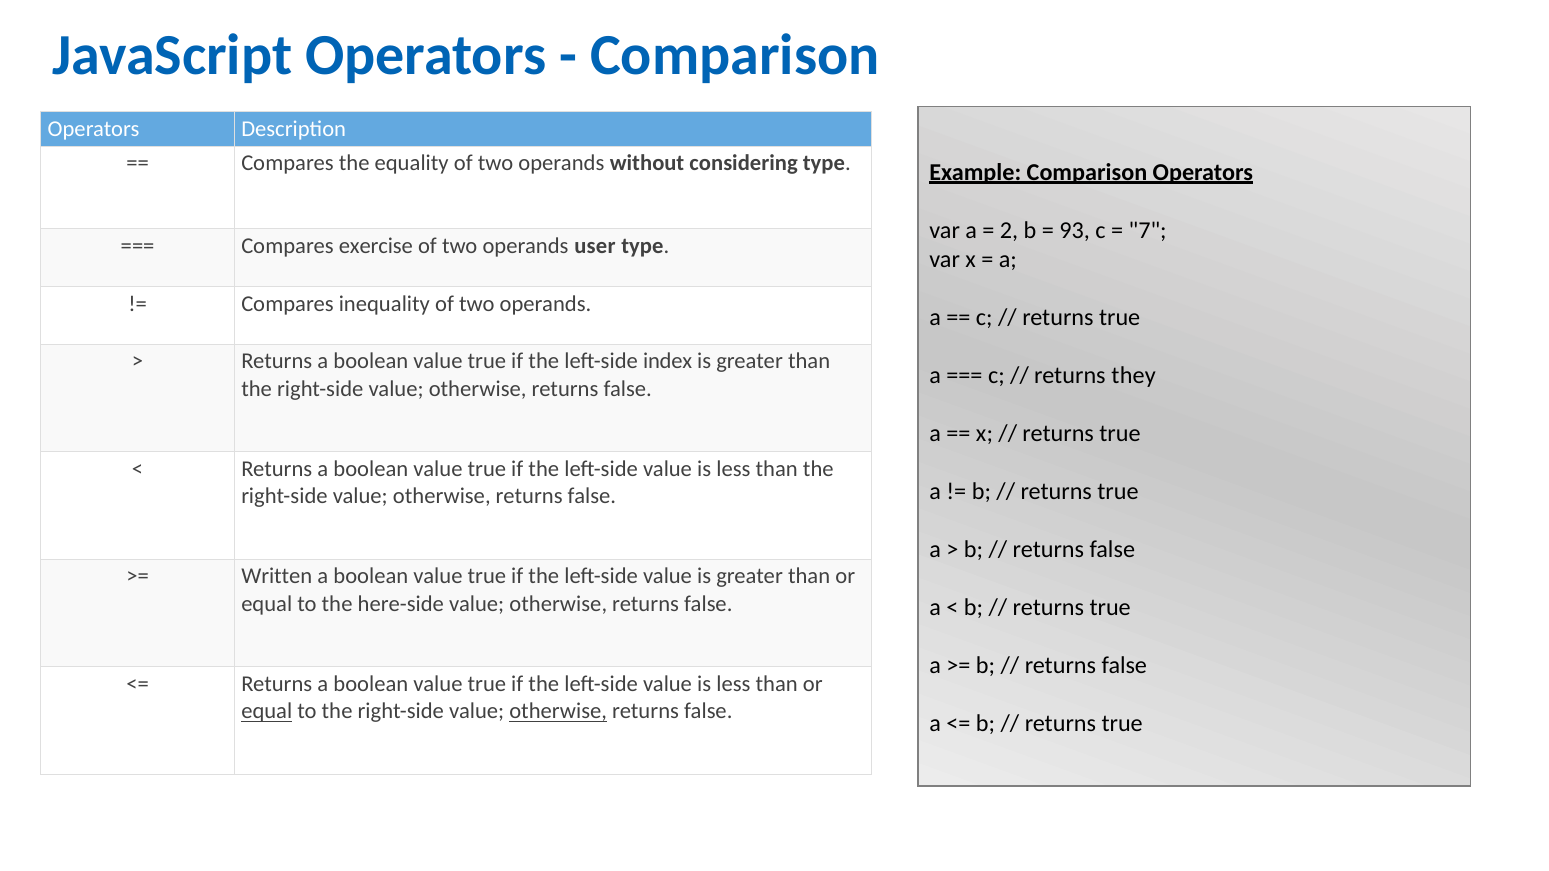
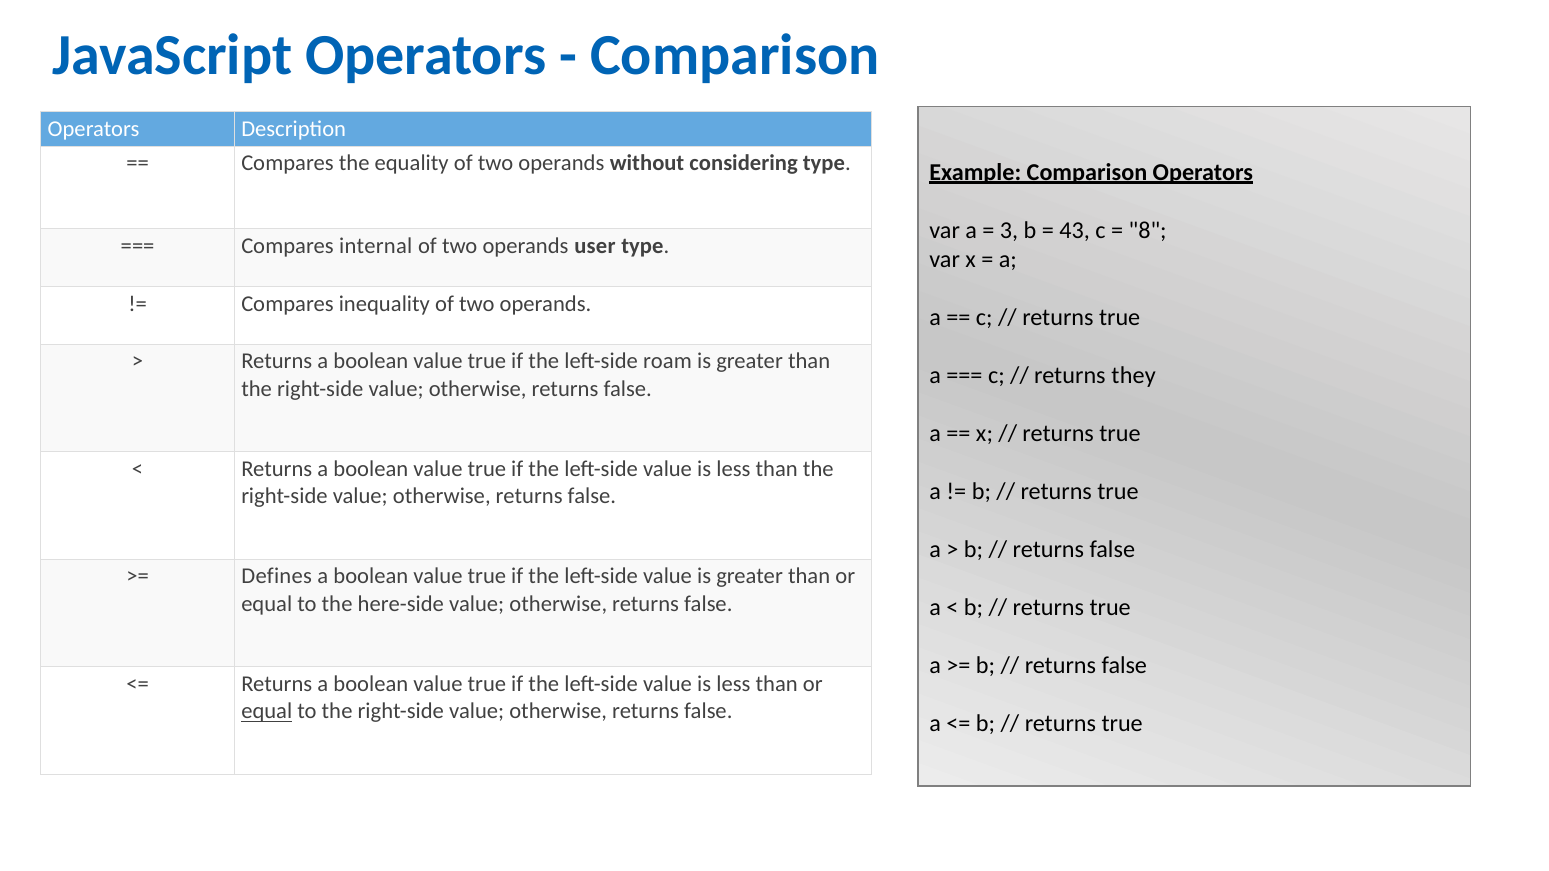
2: 2 -> 3
93: 93 -> 43
7: 7 -> 8
exercise: exercise -> internal
index: index -> roam
Written: Written -> Defines
otherwise at (558, 712) underline: present -> none
